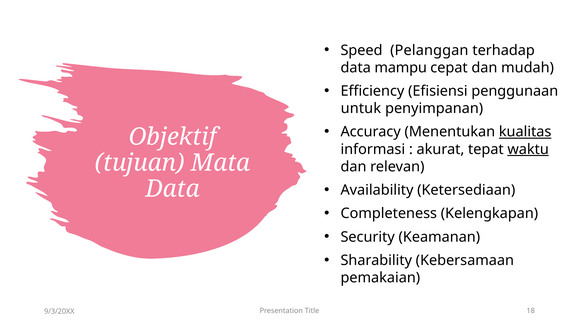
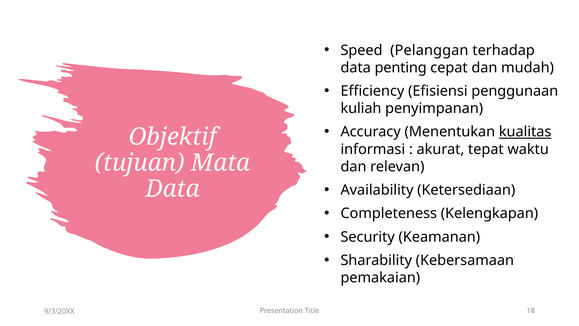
mampu: mampu -> penting
untuk: untuk -> kuliah
waktu underline: present -> none
